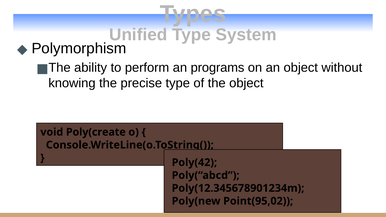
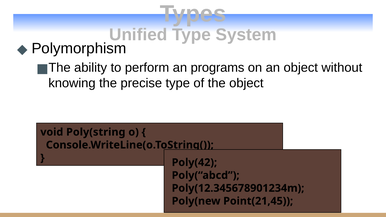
Poly(create: Poly(create -> Poly(string
Point(95,02: Point(95,02 -> Point(21,45
